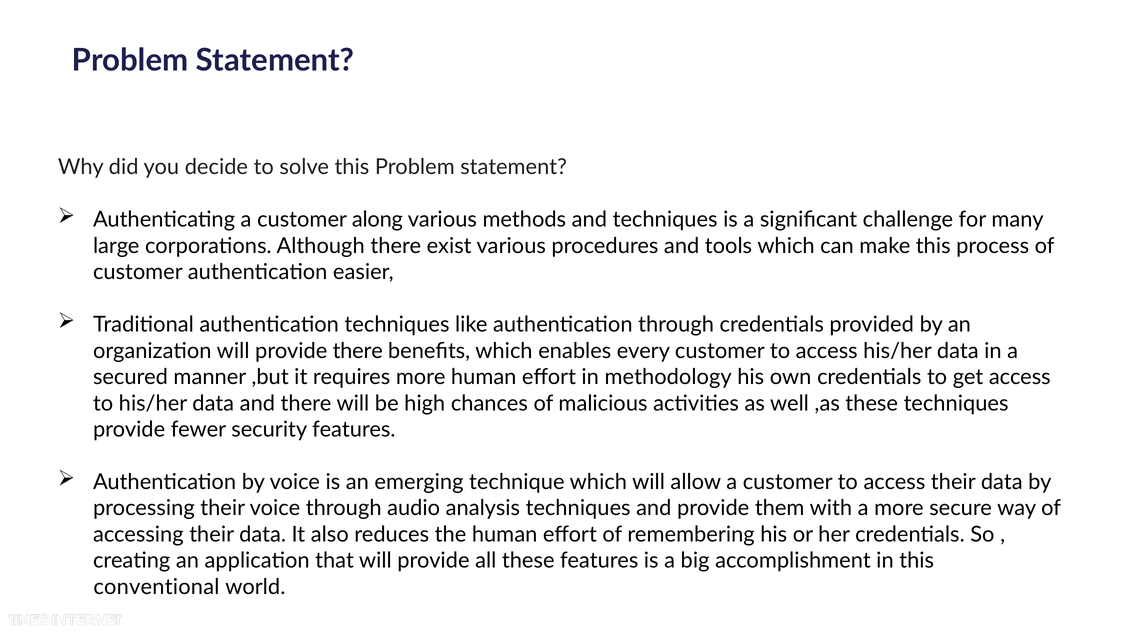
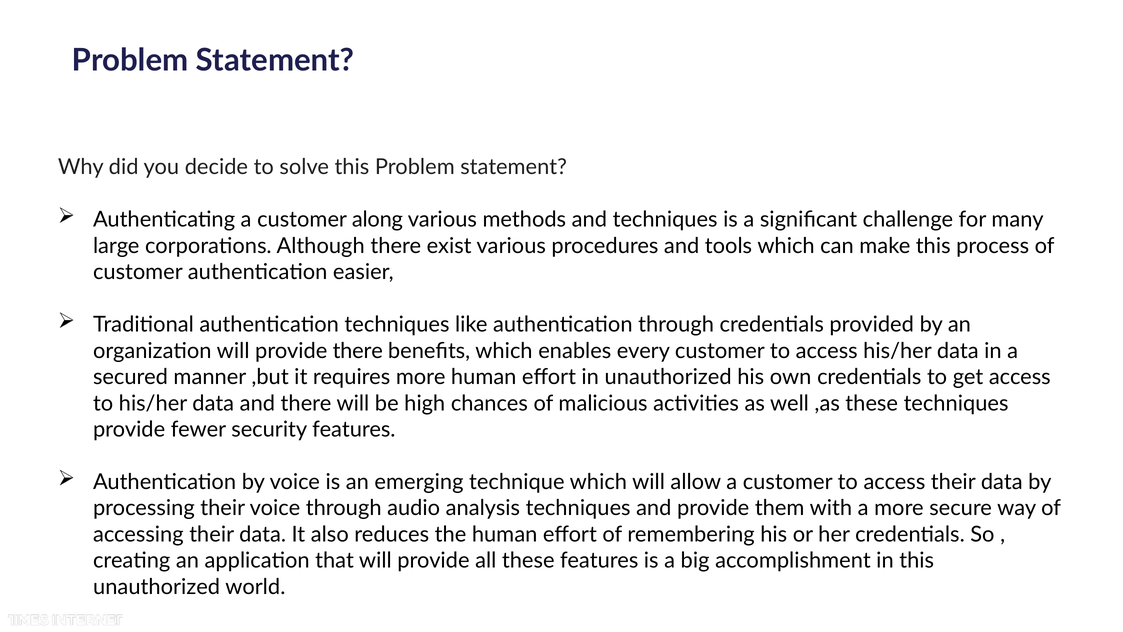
in methodology: methodology -> unauthorized
conventional at (156, 587): conventional -> unauthorized
